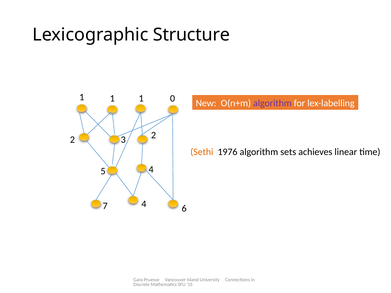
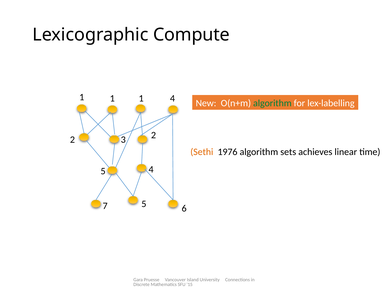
Structure: Structure -> Compute
1 0: 0 -> 4
algorithm at (272, 103) colour: purple -> green
7 4: 4 -> 5
